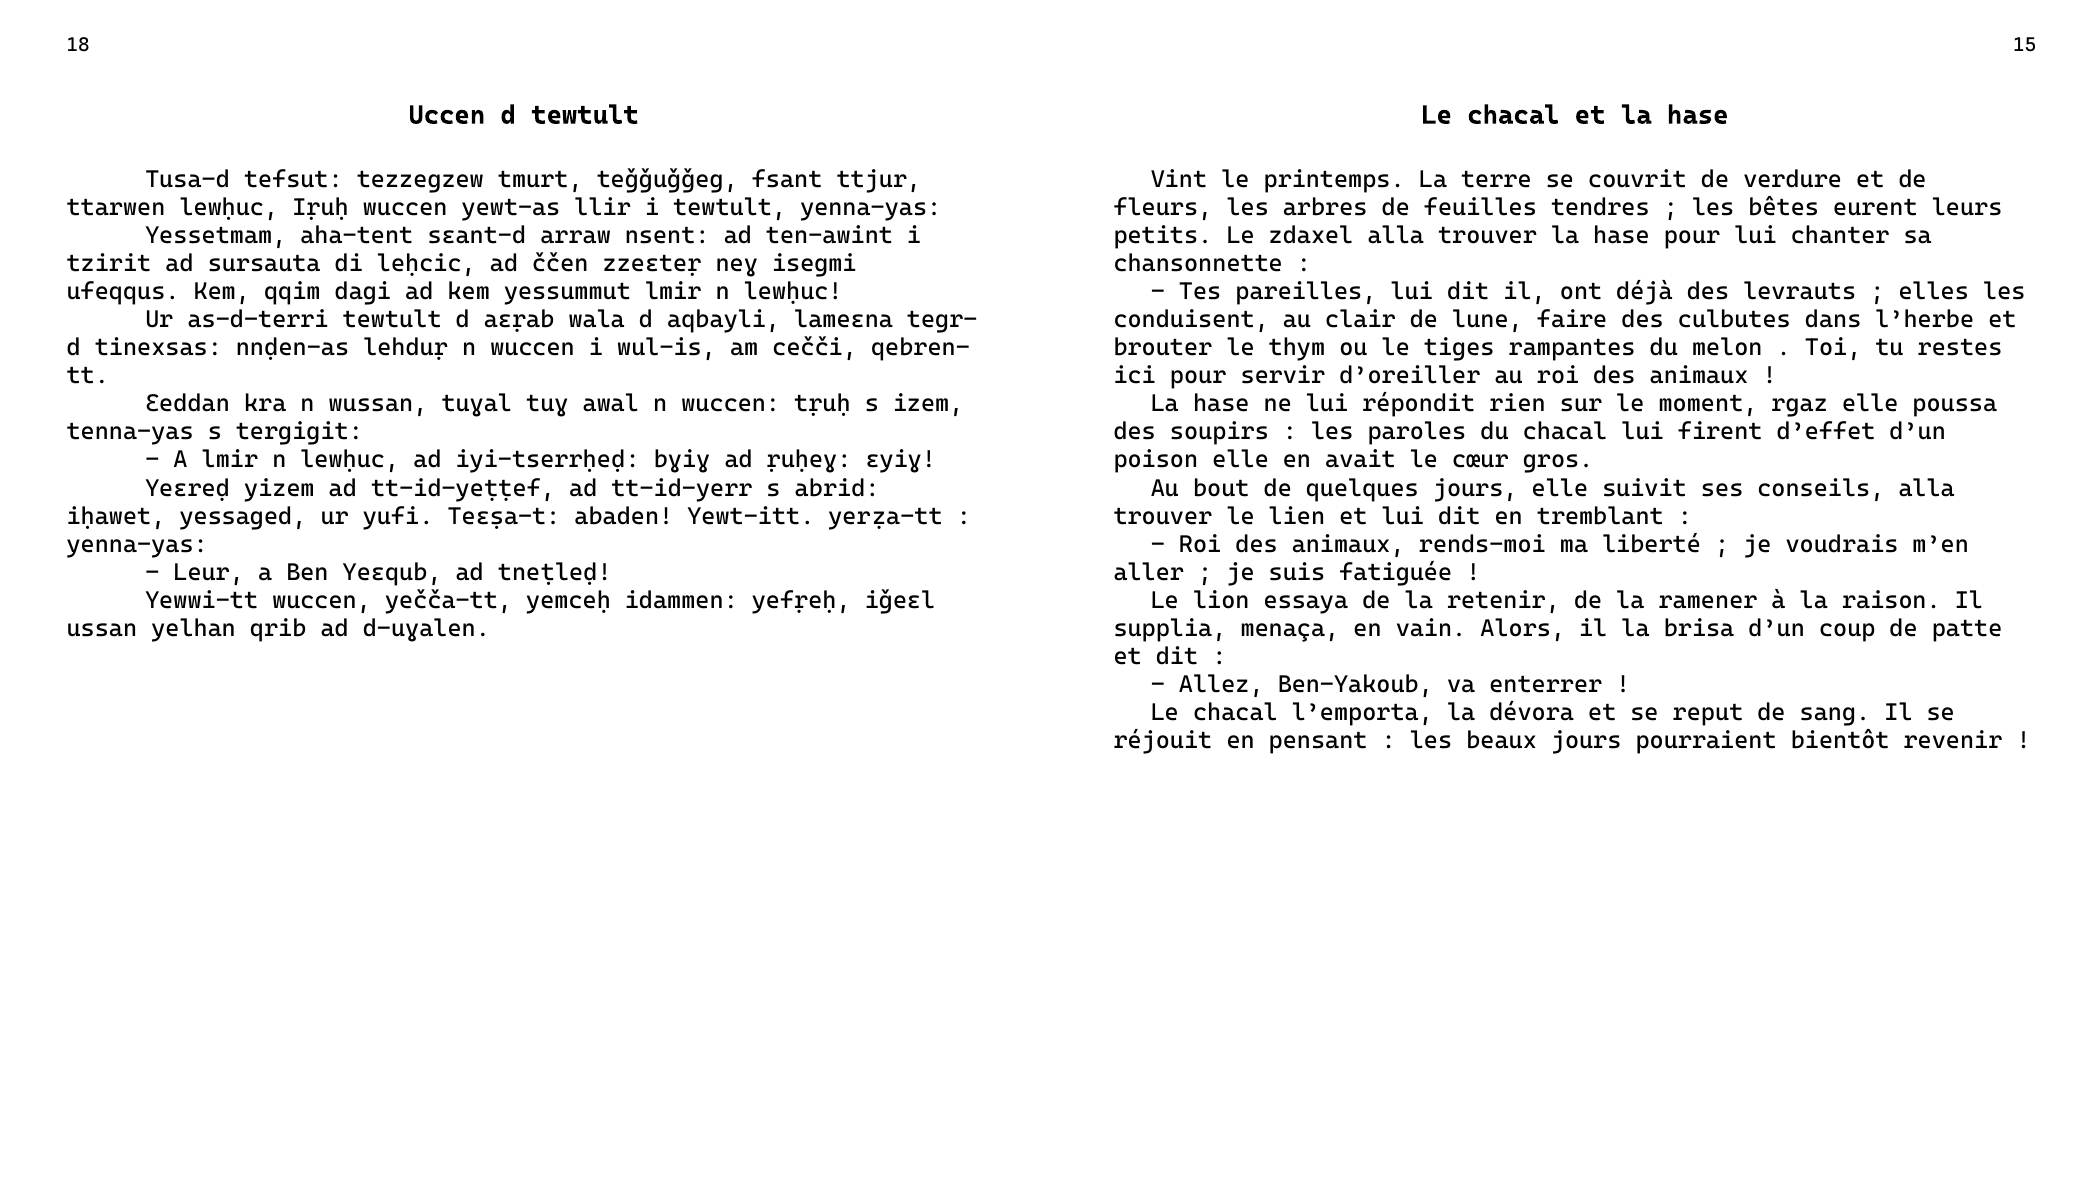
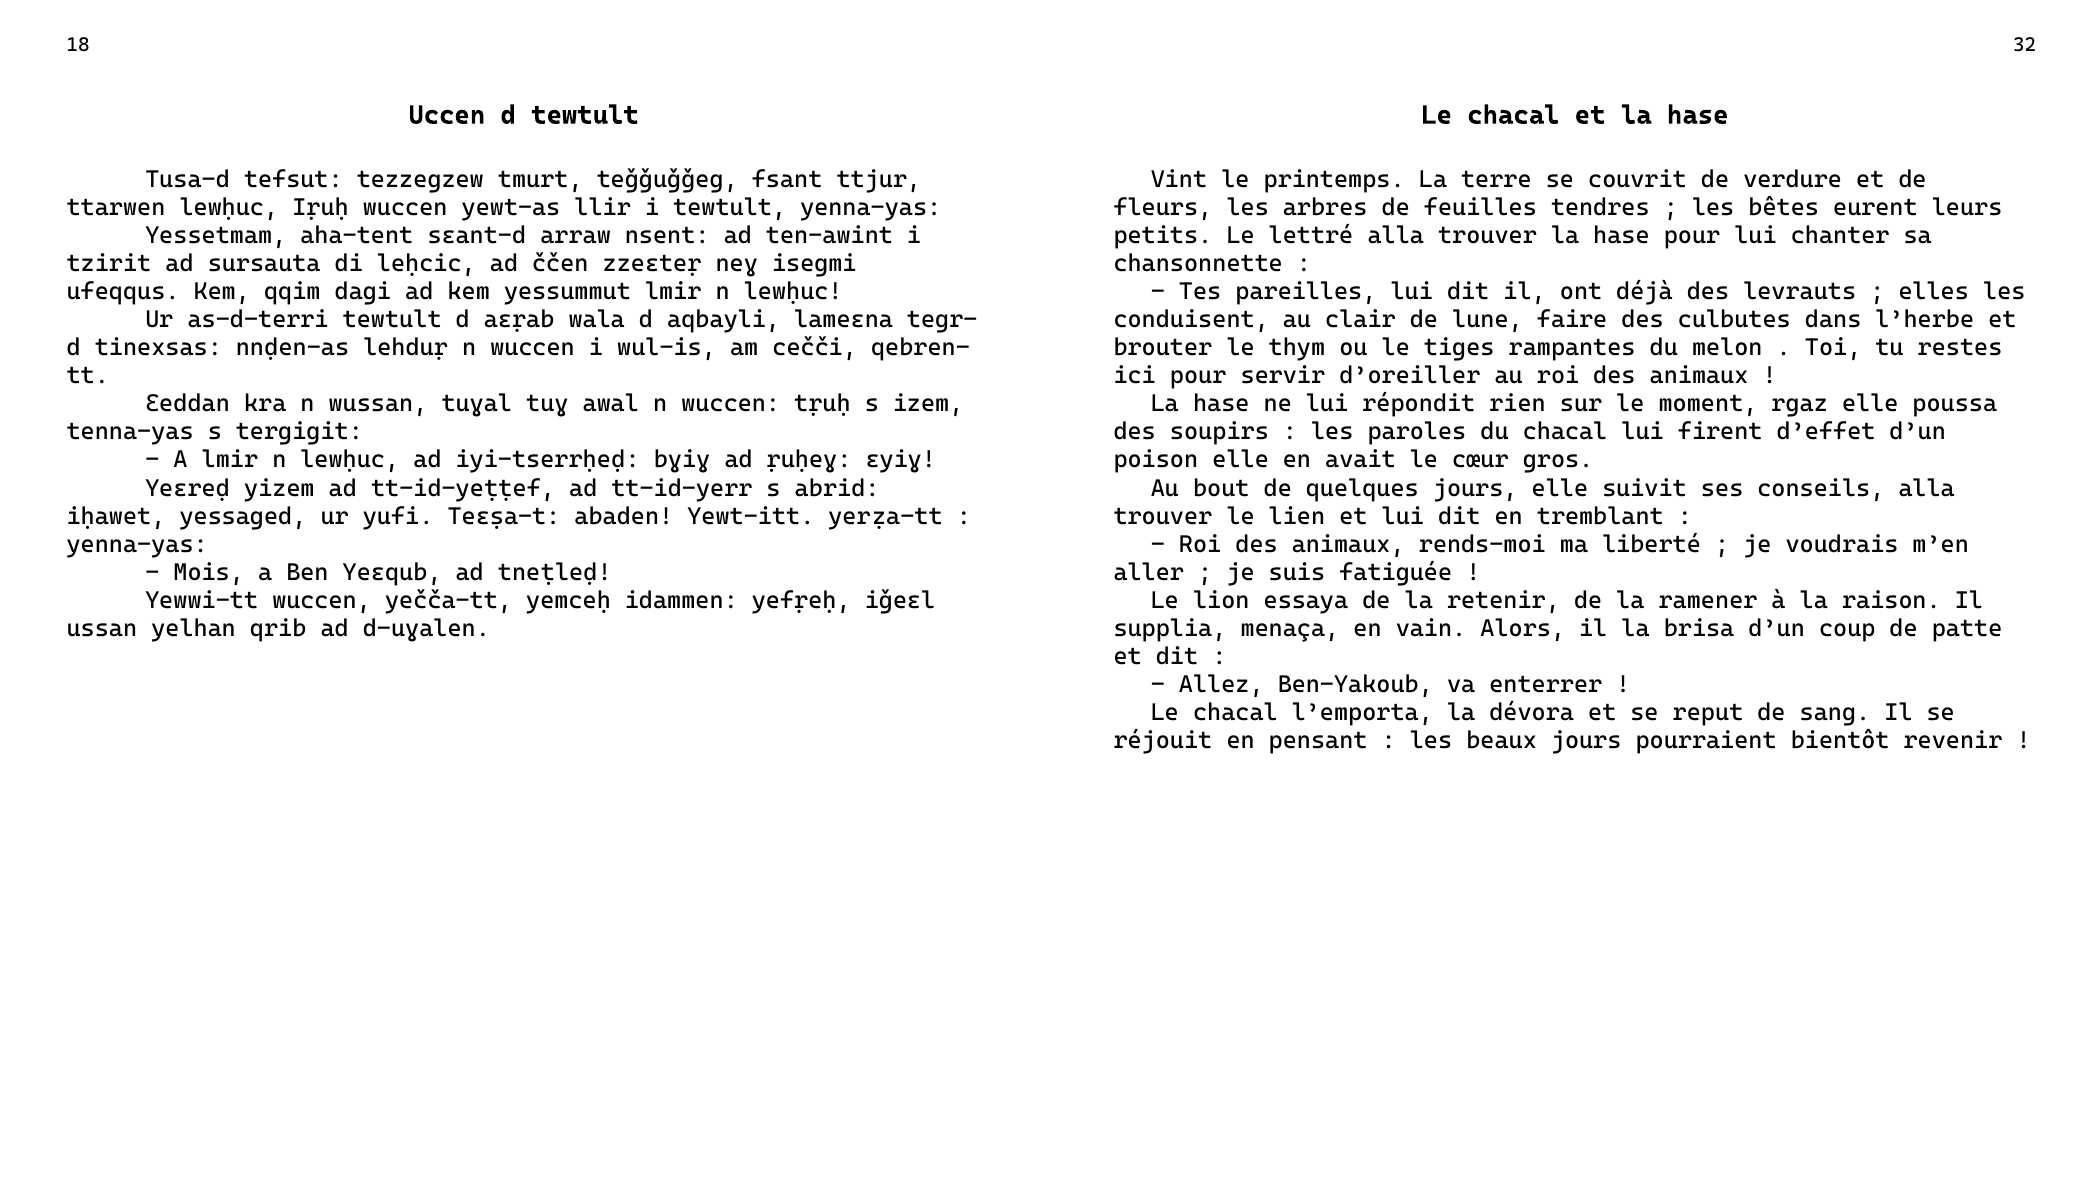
15: 15 -> 32
zdaxel: zdaxel -> lettré
Leur: Leur -> Mois
